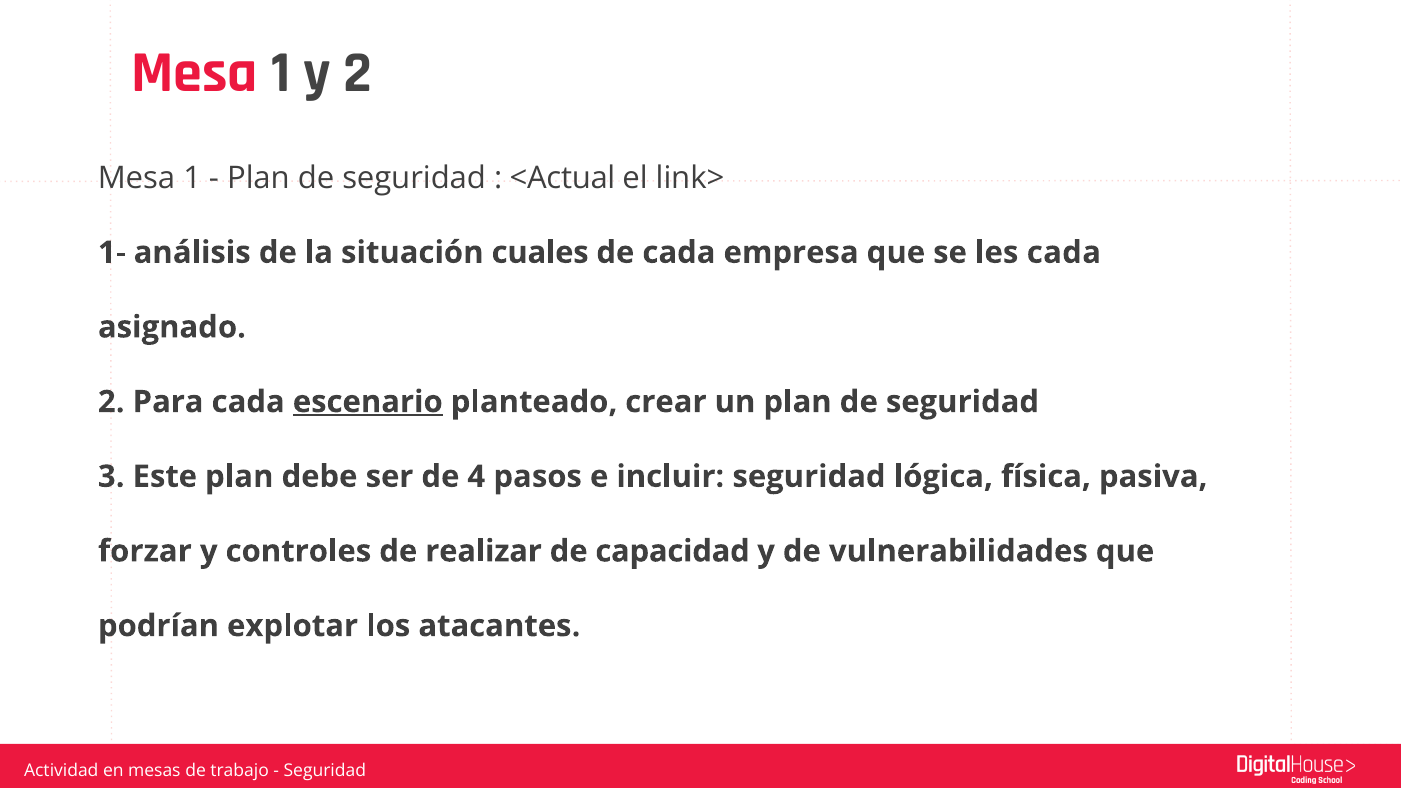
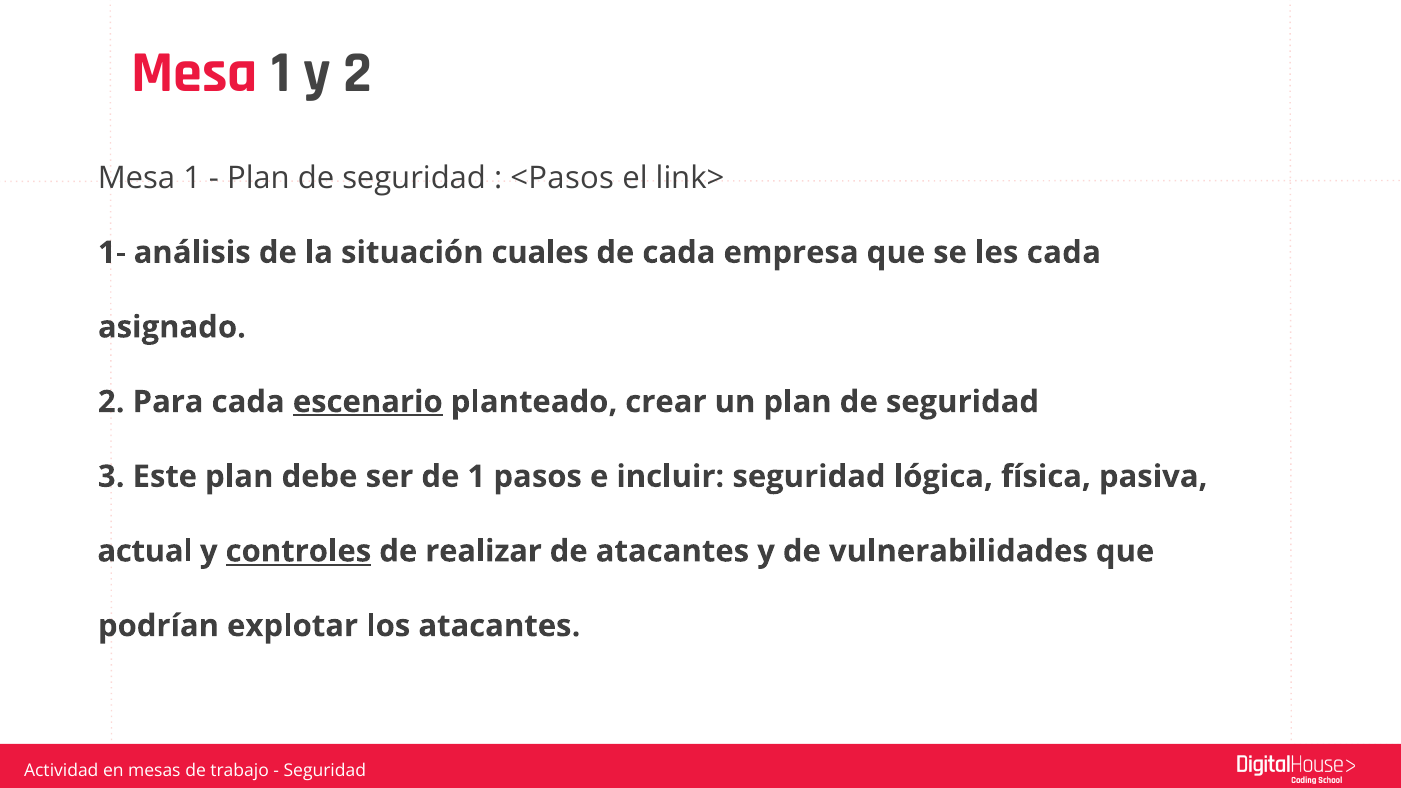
<Actual: <Actual -> <Pasos
de 4: 4 -> 1
forzar: forzar -> actual
controles underline: none -> present
de capacidad: capacidad -> atacantes
